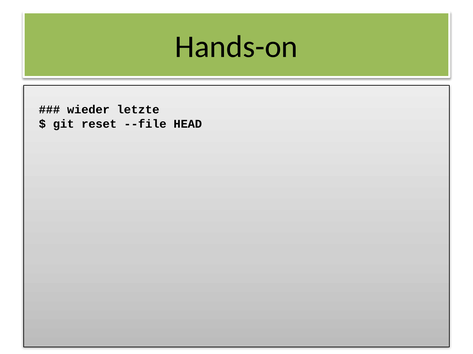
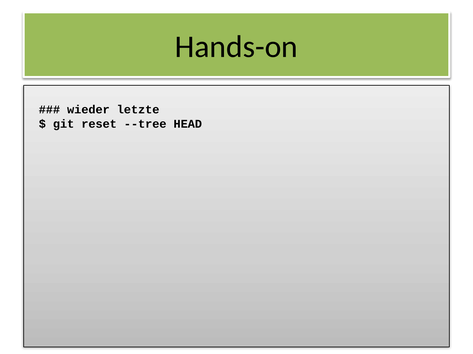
--file: --file -> --tree
